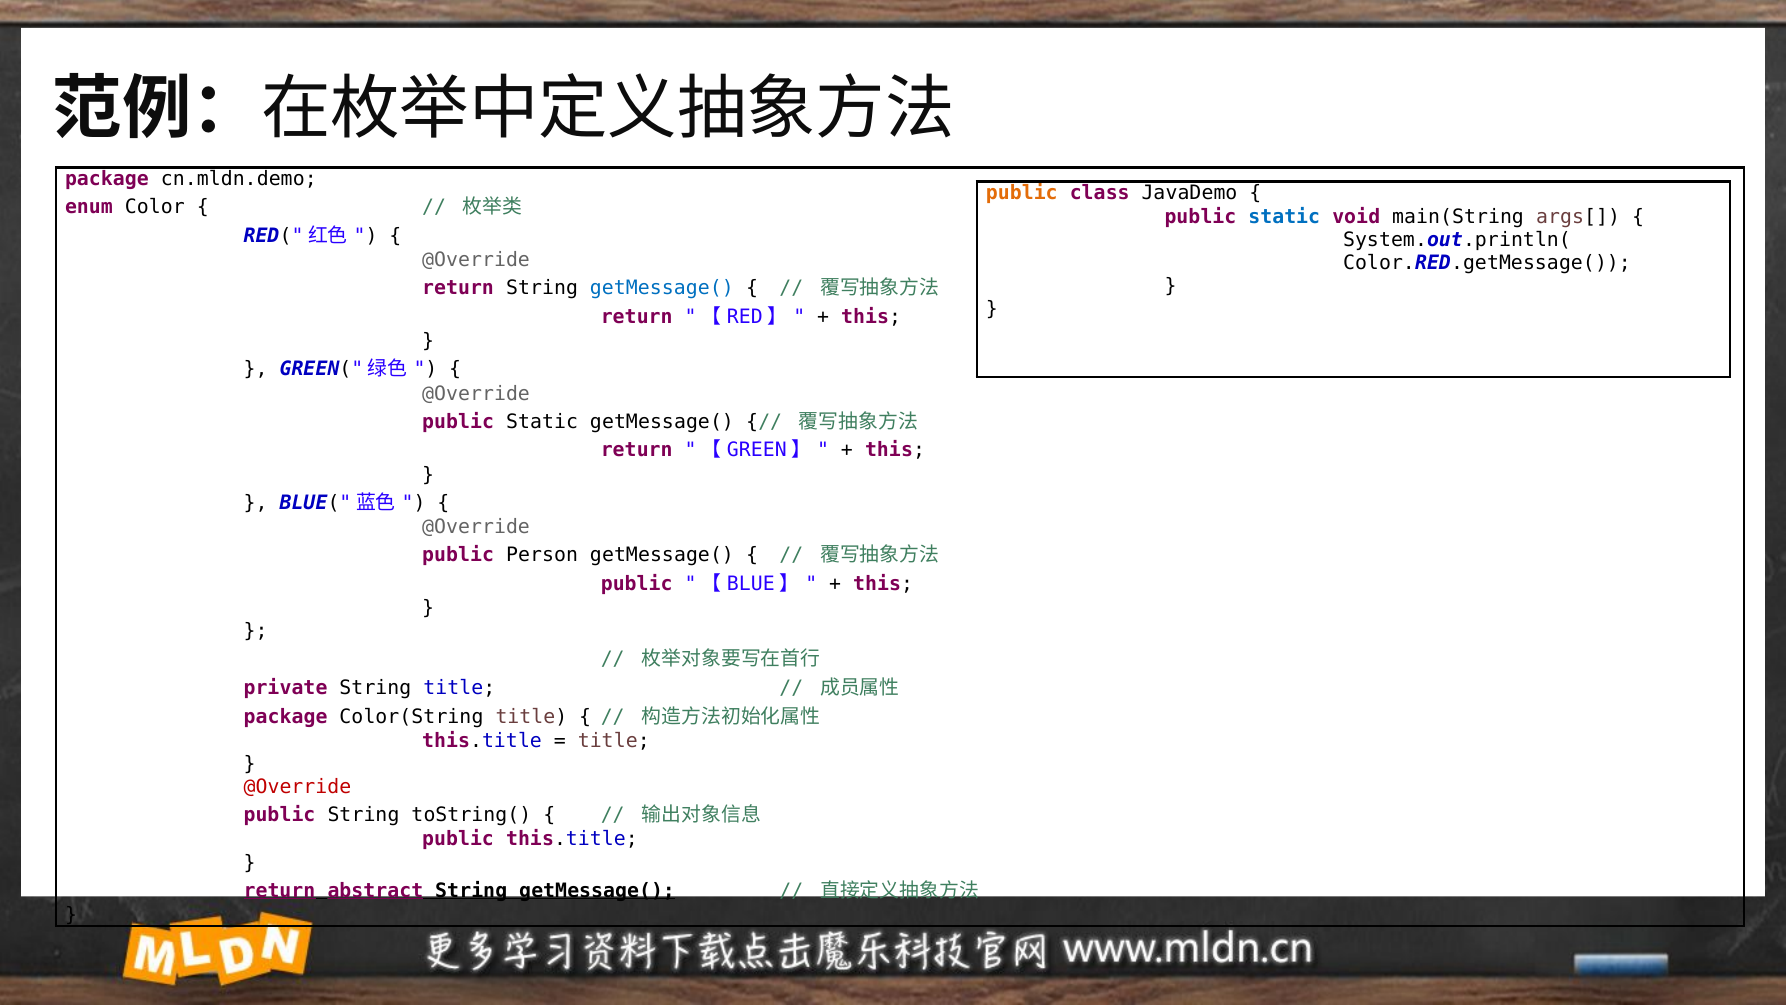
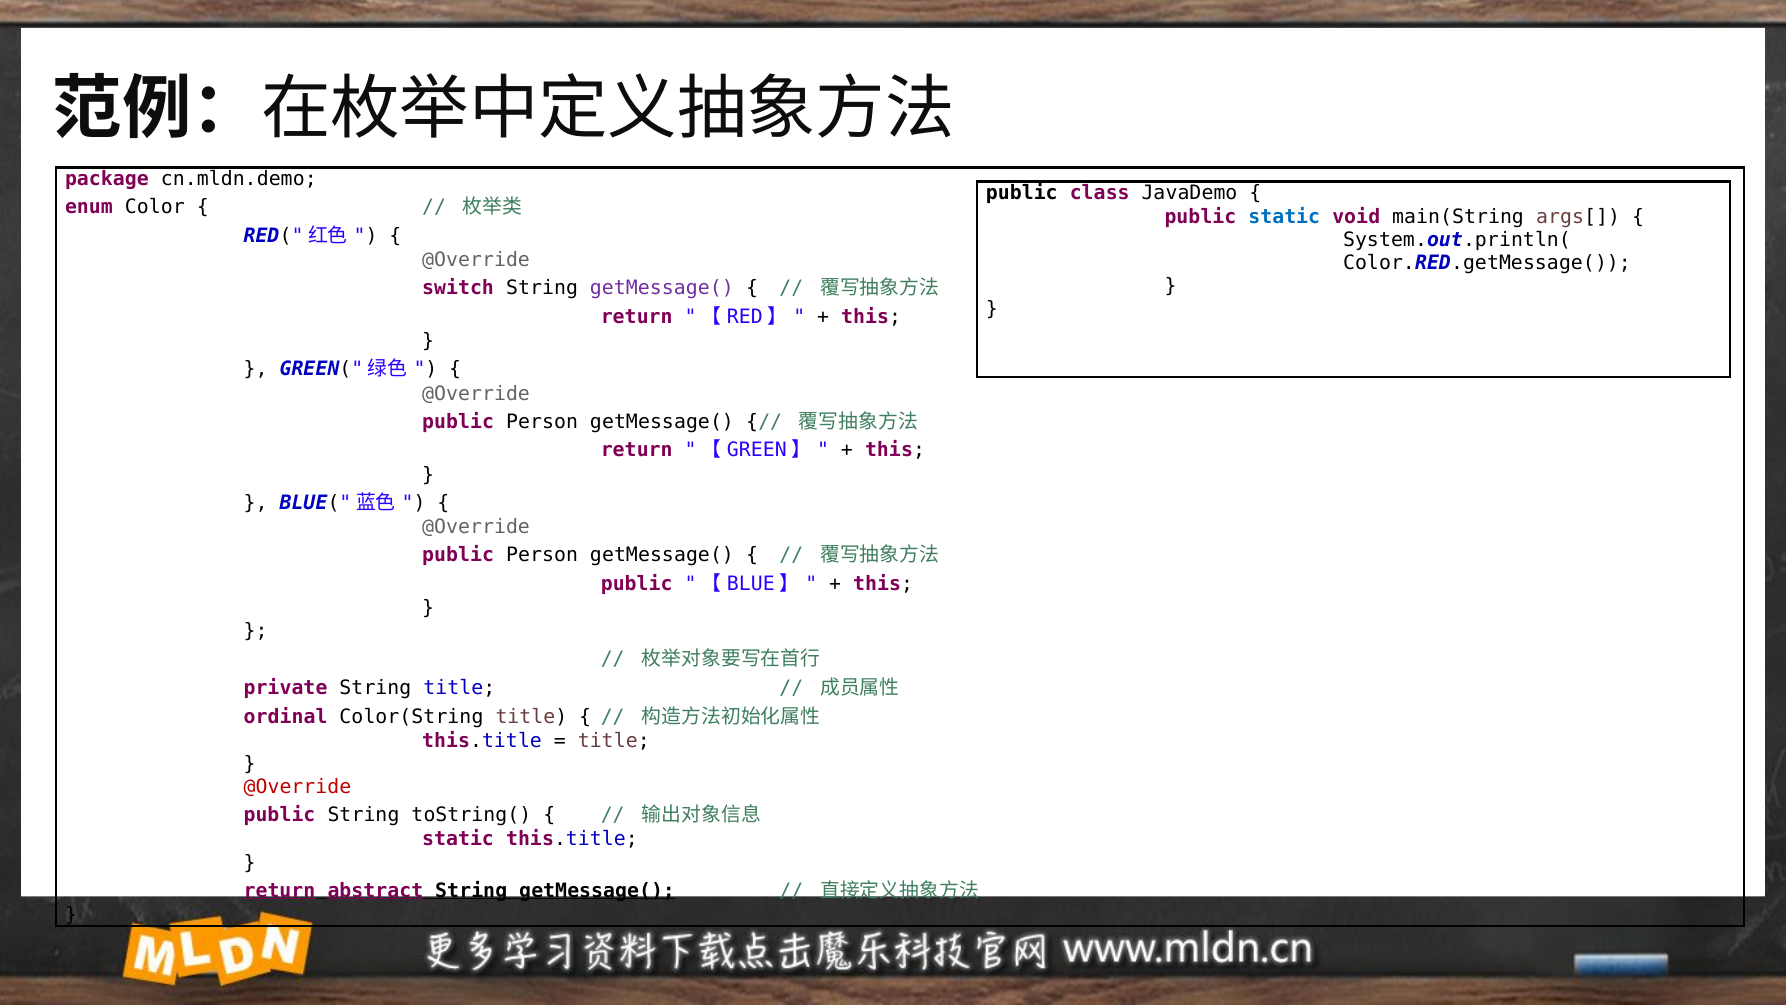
public at (1022, 193) colour: orange -> black
return at (458, 288): return -> switch
getMessage( at (662, 288) colour: blue -> purple
Static at (542, 421): Static -> Person
package at (286, 717): package -> ordinal
public at (458, 839): public -> static
